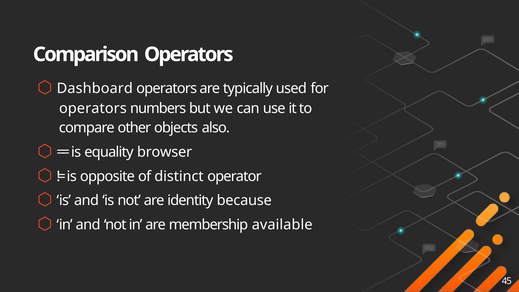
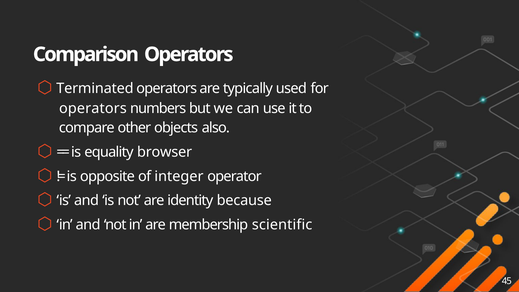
Dashboard: Dashboard -> Terminated
distinct: distinct -> integer
available: available -> scientific
